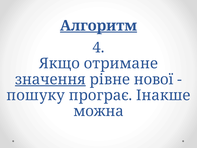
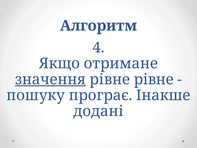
Алгоритм underline: present -> none
рівне нової: нової -> рівне
можна: можна -> додані
